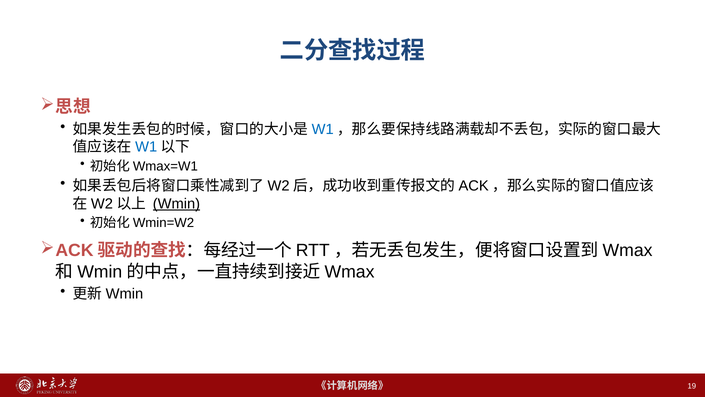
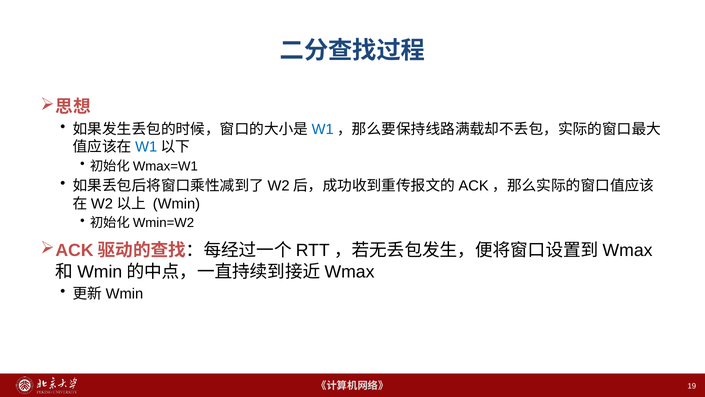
Wmin underline: present -> none
